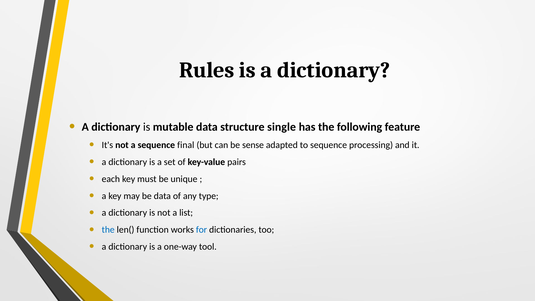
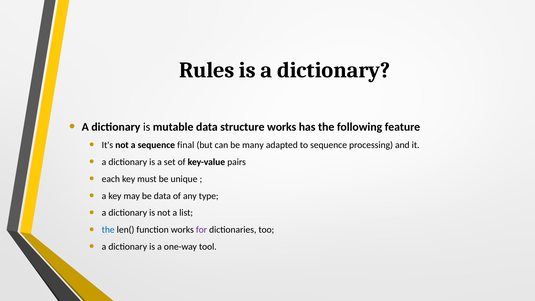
structure single: single -> works
sense: sense -> many
for colour: blue -> purple
